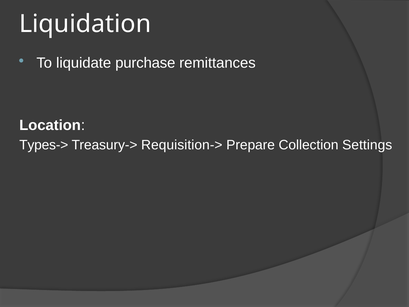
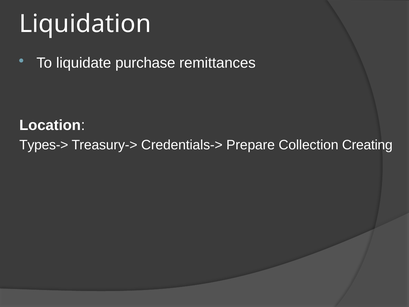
Requisition->: Requisition-> -> Credentials->
Settings: Settings -> Creating
